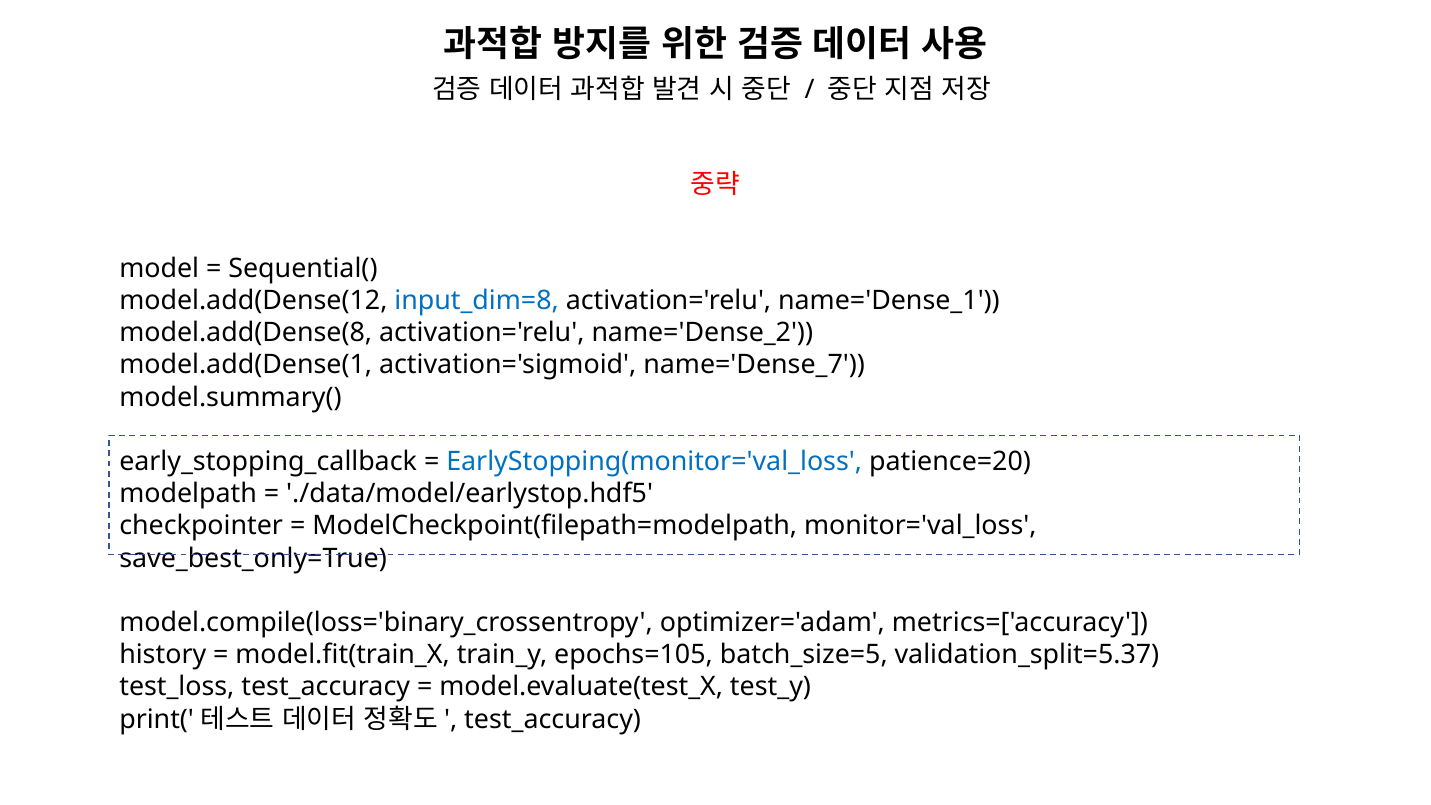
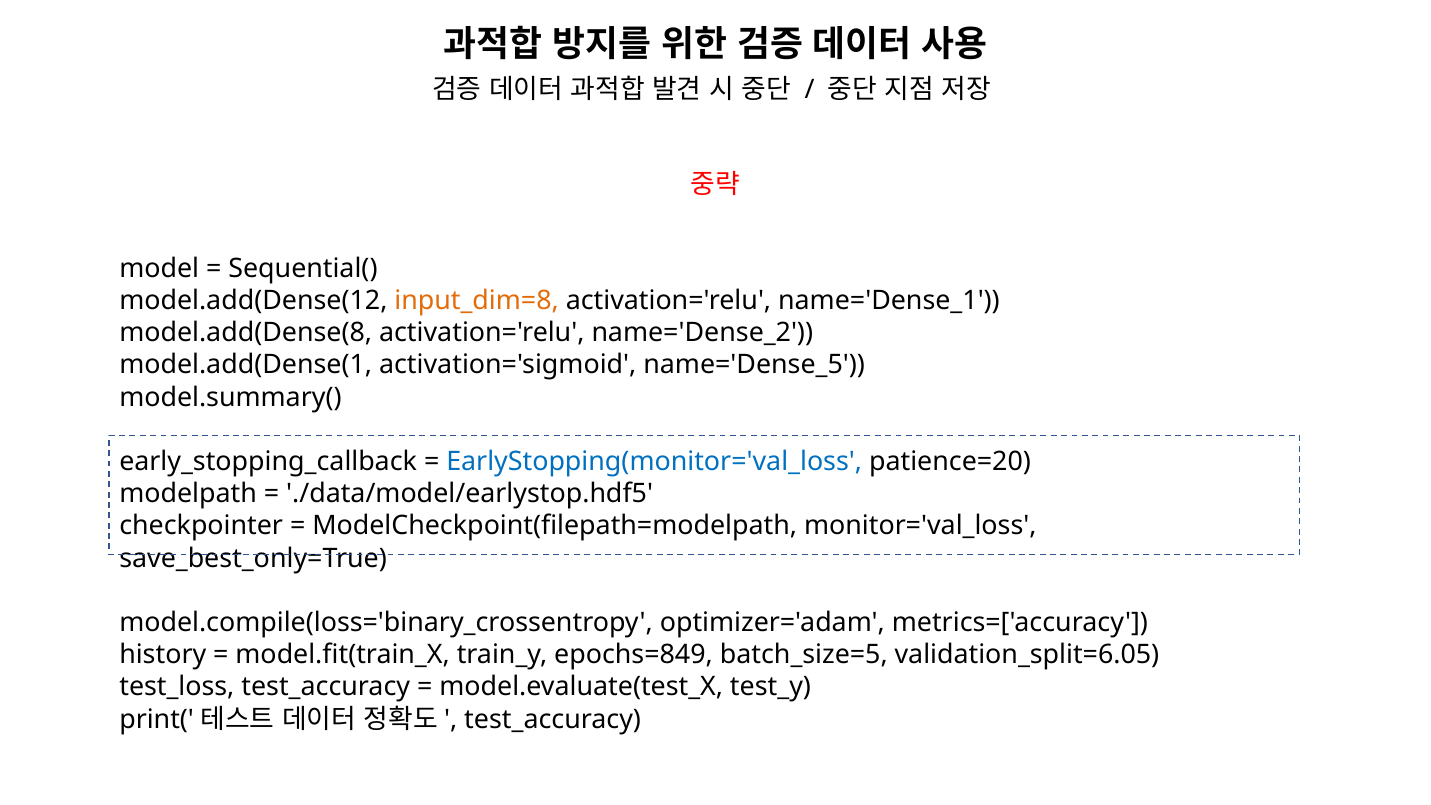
input_dim=8 colour: blue -> orange
name='Dense_7: name='Dense_7 -> name='Dense_5
epochs=105: epochs=105 -> epochs=849
validation_split=5.37: validation_split=5.37 -> validation_split=6.05
